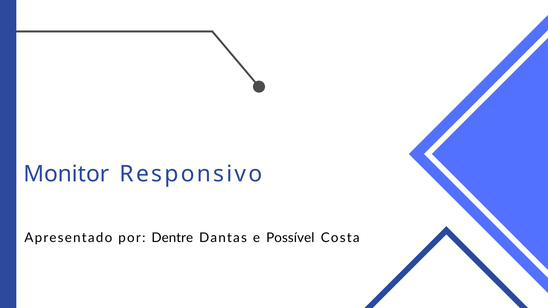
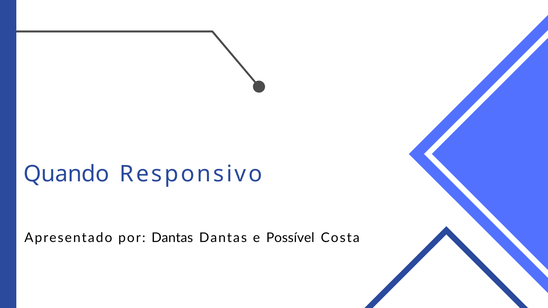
Monitor: Monitor -> Quando
por Dentre: Dentre -> Dantas
